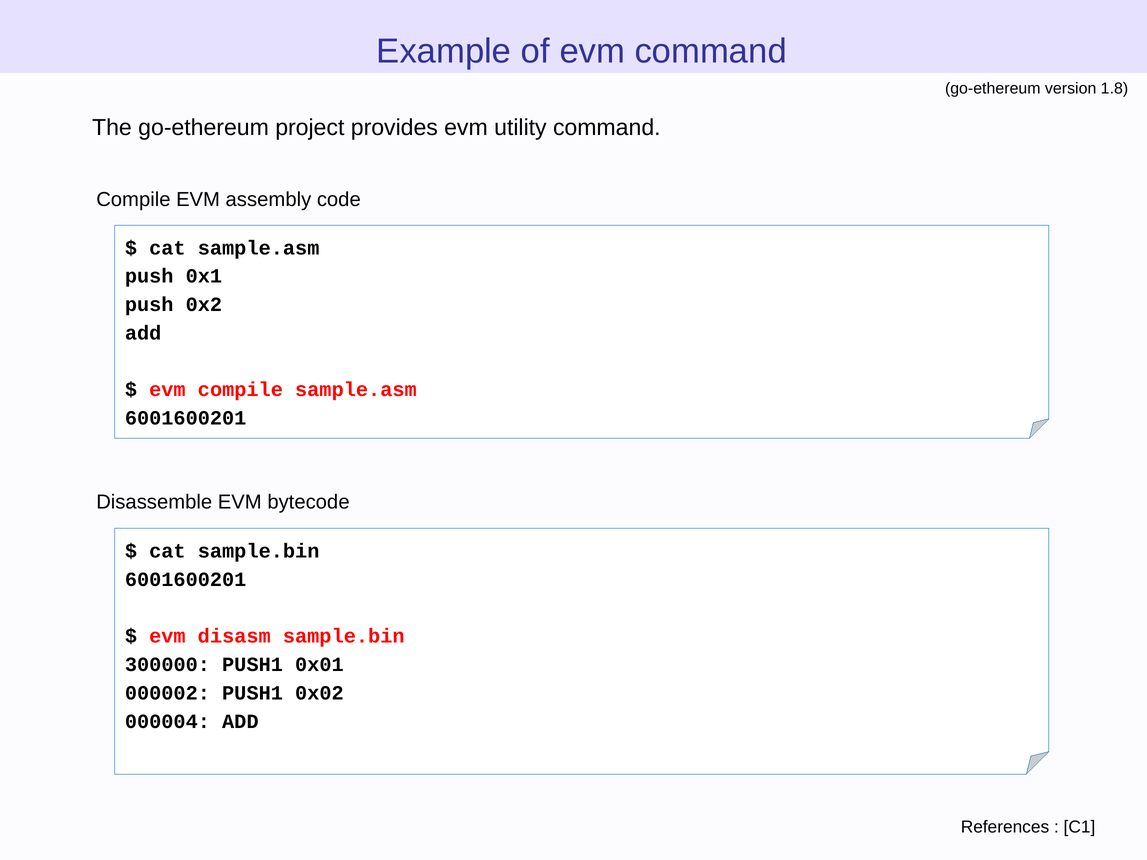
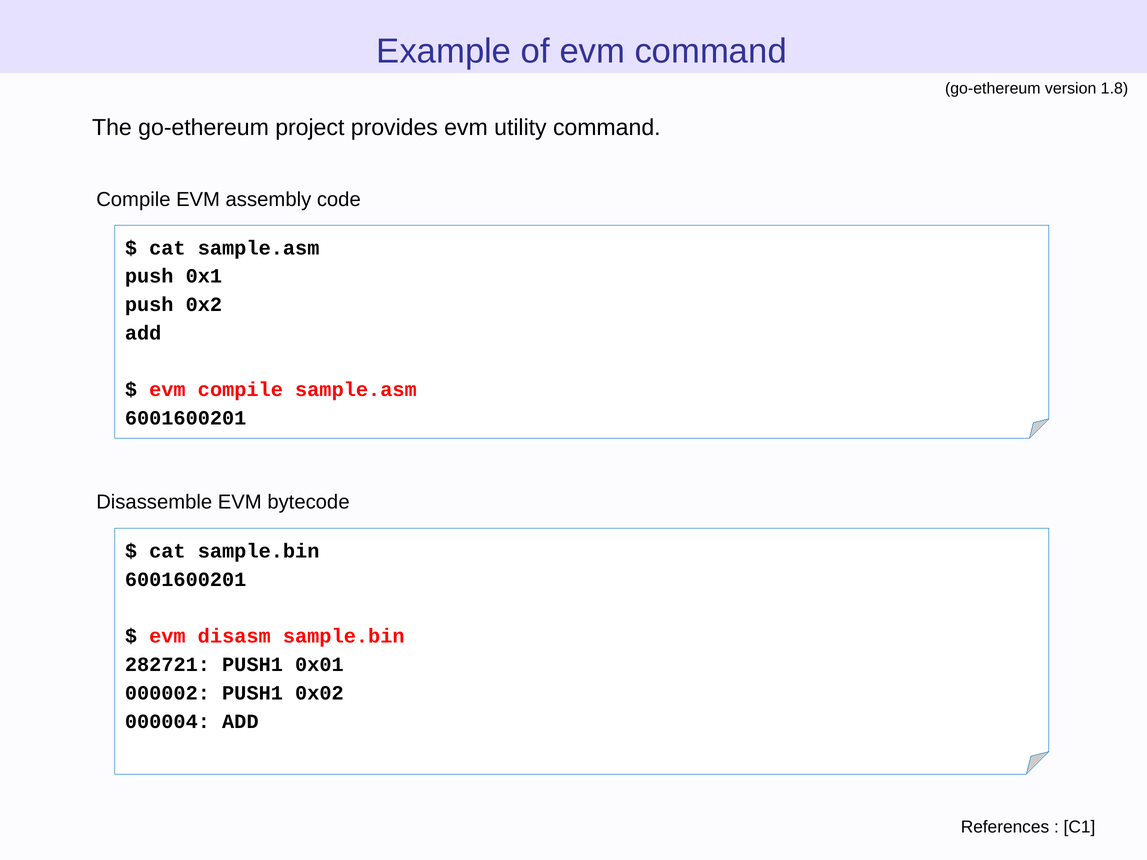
300000: 300000 -> 282721
